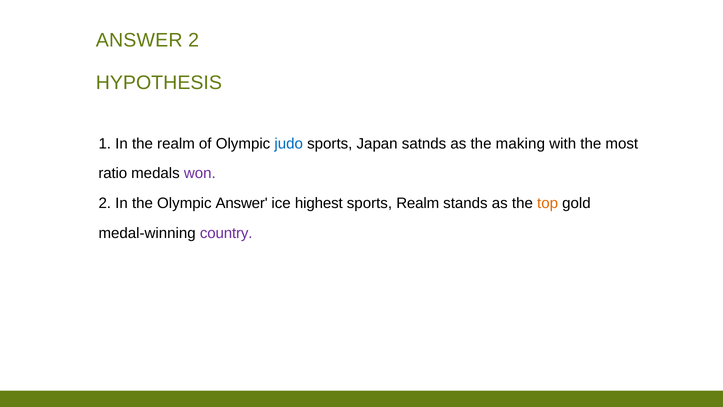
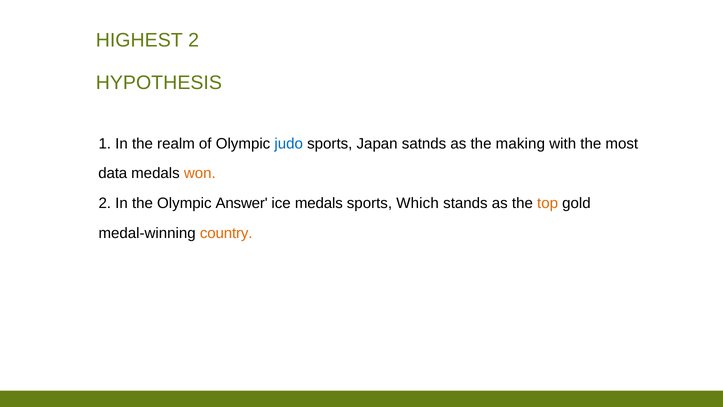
ANSWER at (139, 40): ANSWER -> HIGHEST
ratio: ratio -> data
won colour: purple -> orange
ice highest: highest -> medals
sports Realm: Realm -> Which
country colour: purple -> orange
